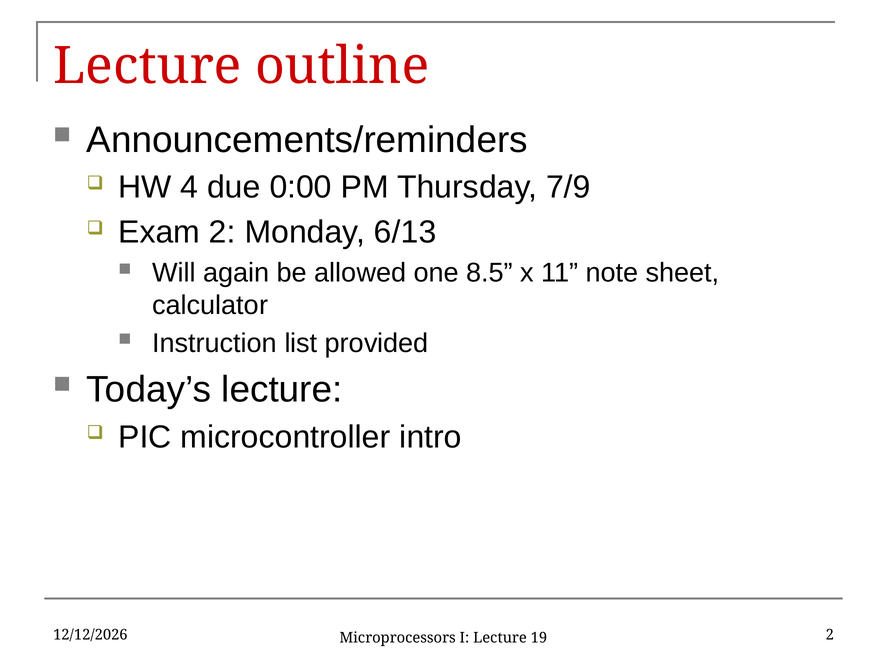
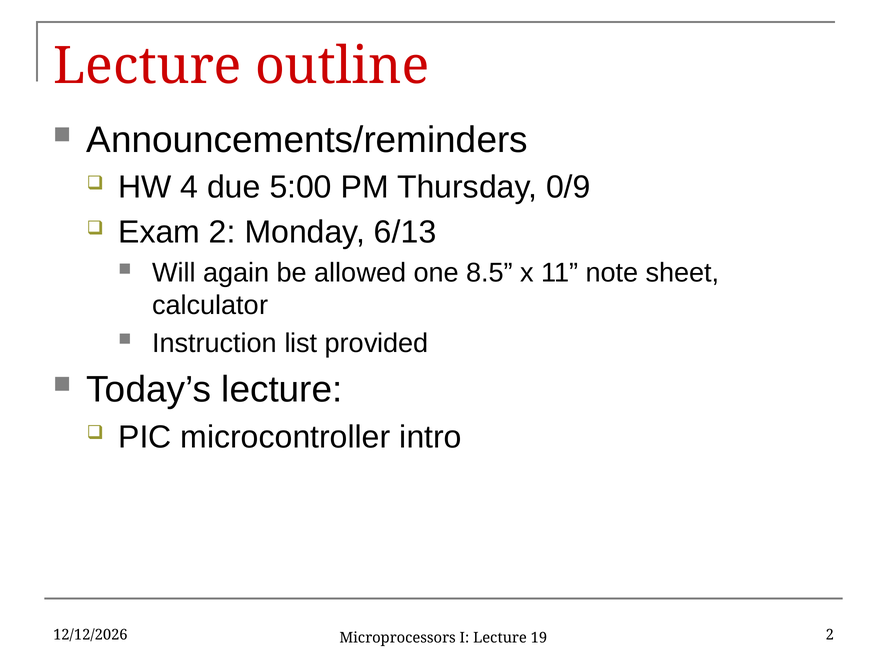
0:00: 0:00 -> 5:00
7/9: 7/9 -> 0/9
